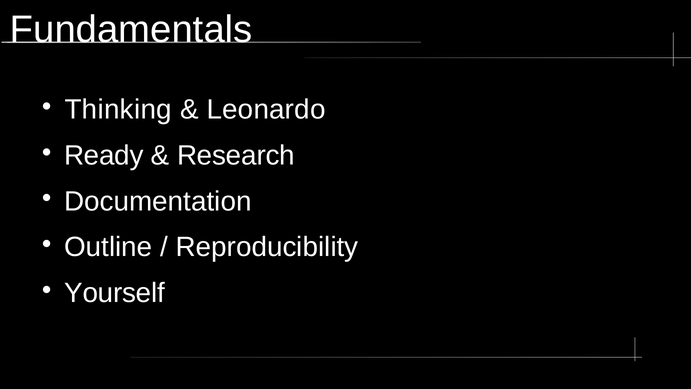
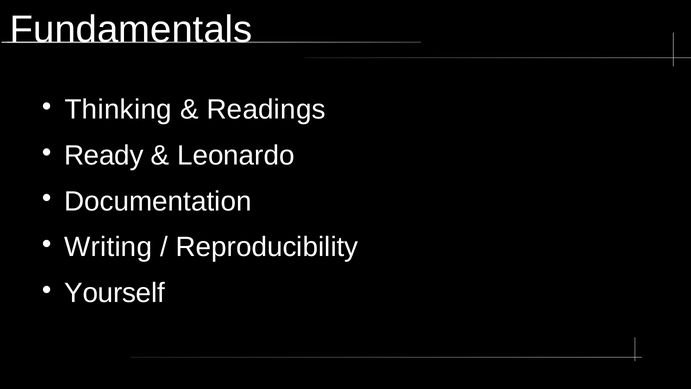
Leonardo: Leonardo -> Readings
Research: Research -> Leonardo
Outline: Outline -> Writing
